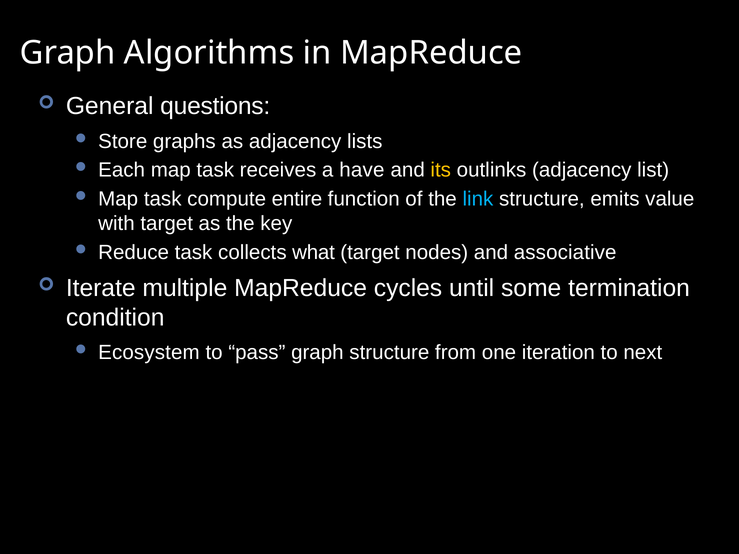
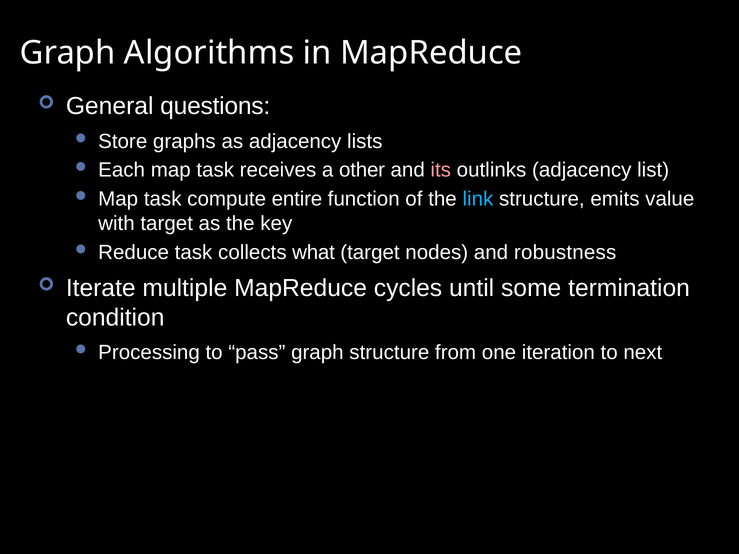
have: have -> other
its colour: yellow -> pink
associative: associative -> robustness
Ecosystem: Ecosystem -> Processing
